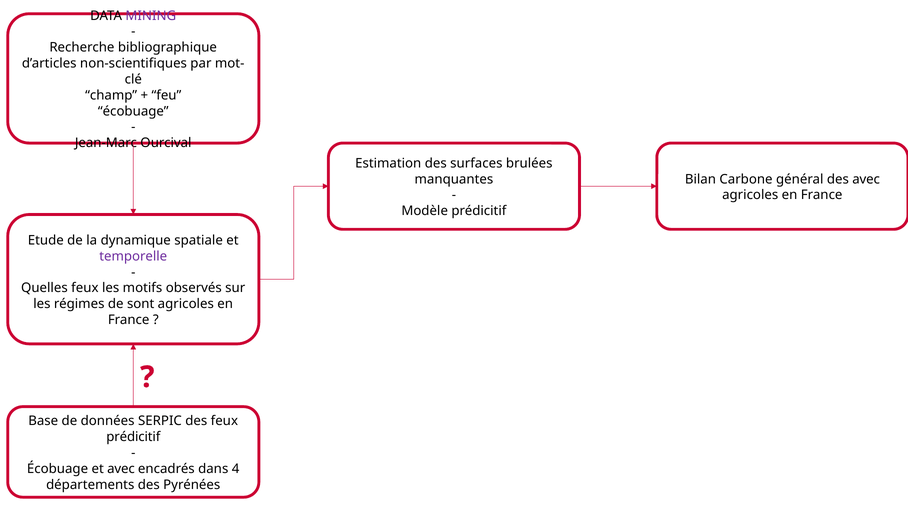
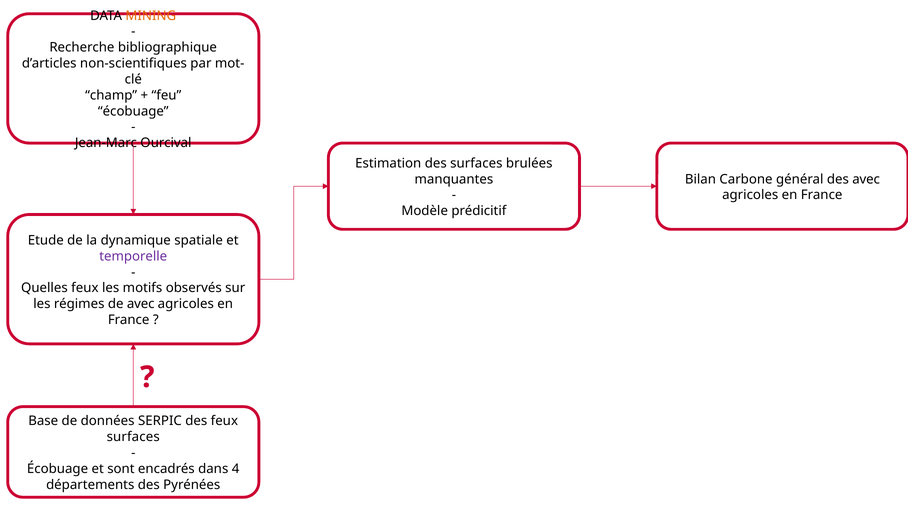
MINING colour: purple -> orange
de sont: sont -> avec
prédicitif at (133, 437): prédicitif -> surfaces
et avec: avec -> sont
